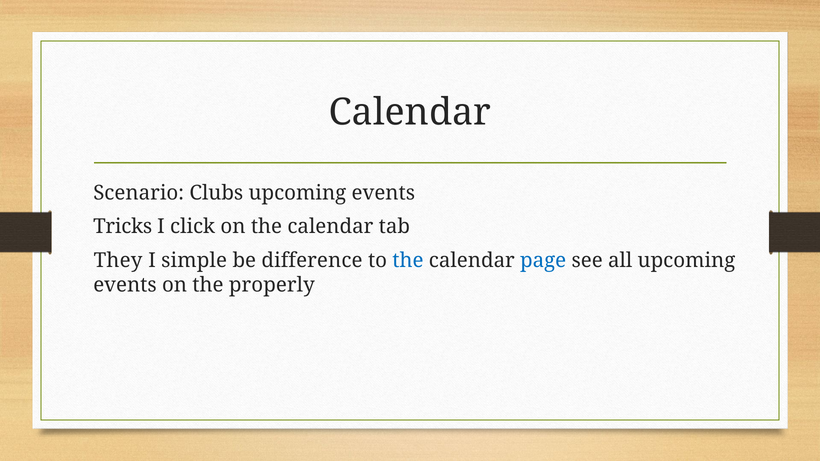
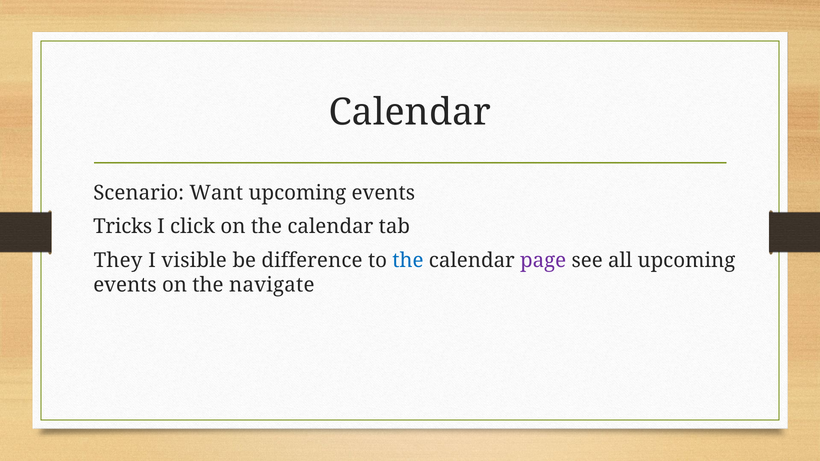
Clubs: Clubs -> Want
simple: simple -> visible
page colour: blue -> purple
properly: properly -> navigate
